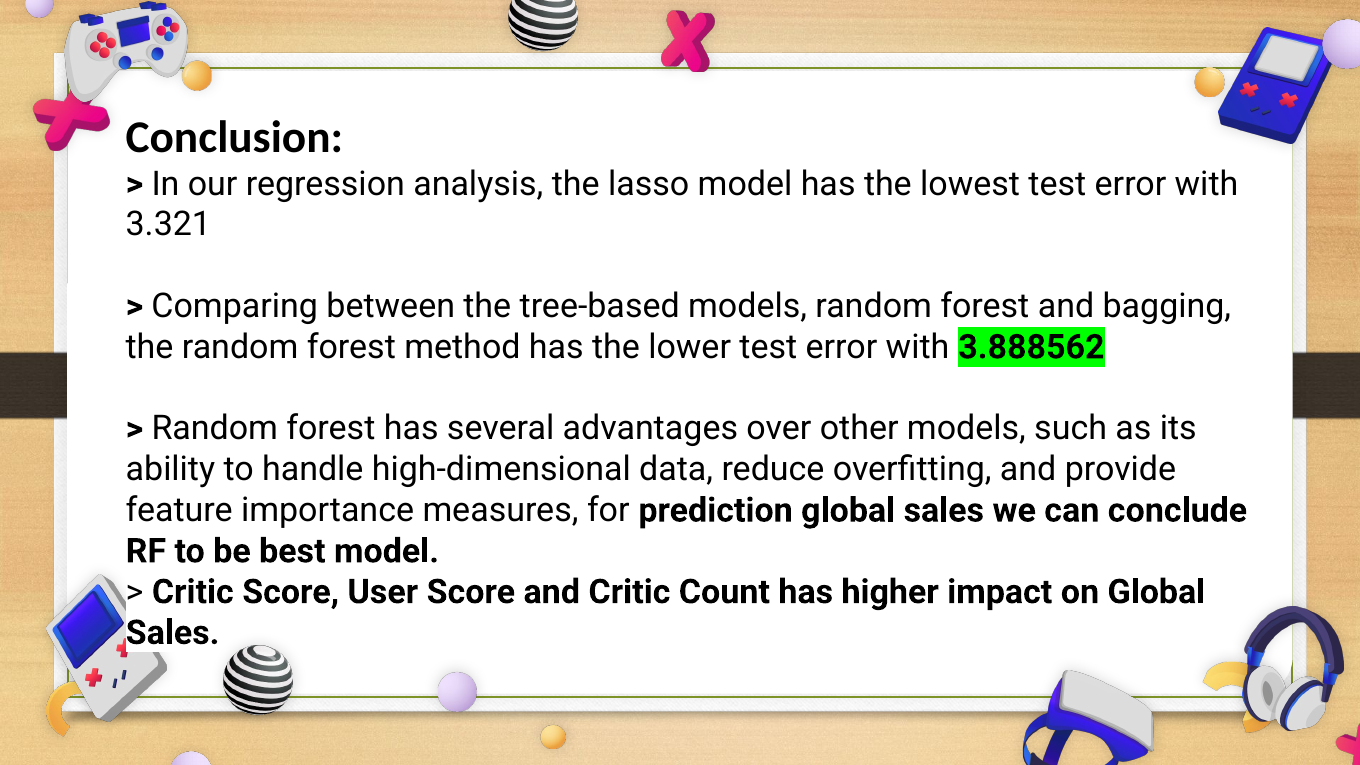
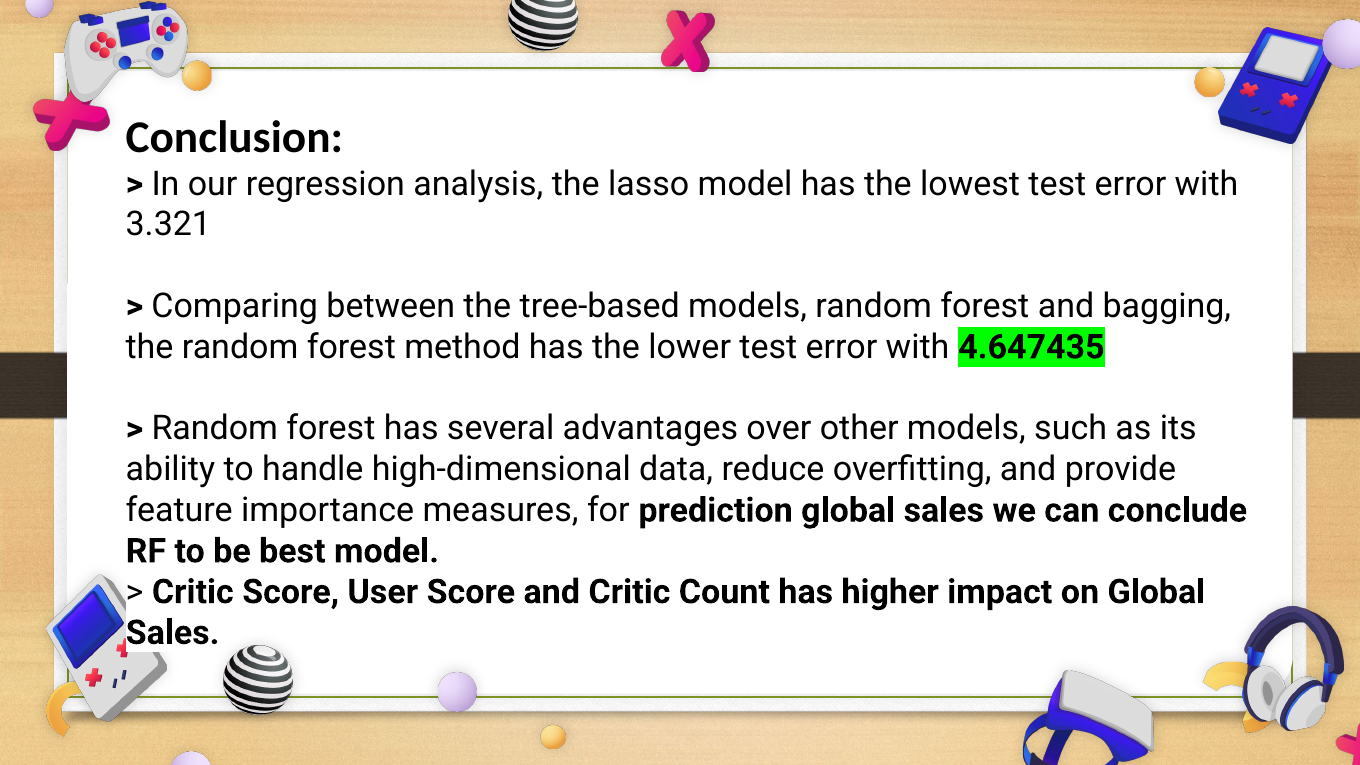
3.888562: 3.888562 -> 4.647435
